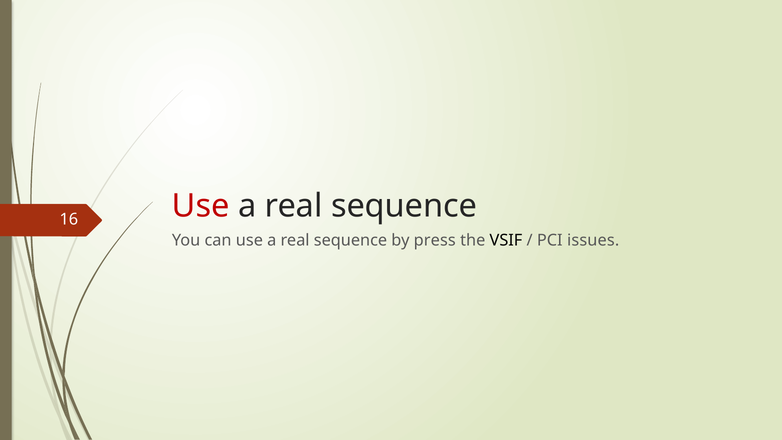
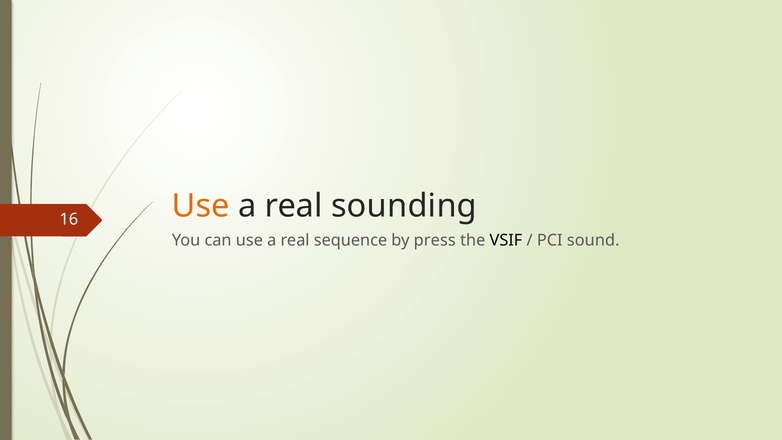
Use at (201, 206) colour: red -> orange
sequence at (404, 206): sequence -> sounding
issues: issues -> sound
